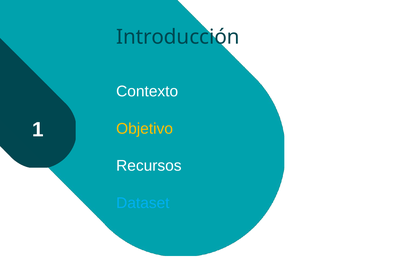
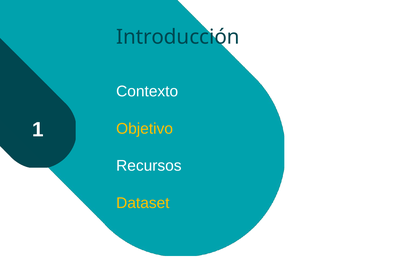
Dataset colour: light blue -> yellow
